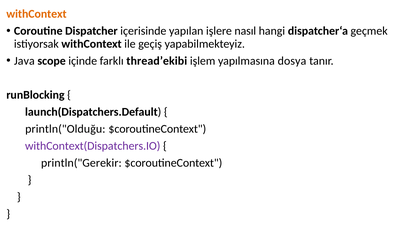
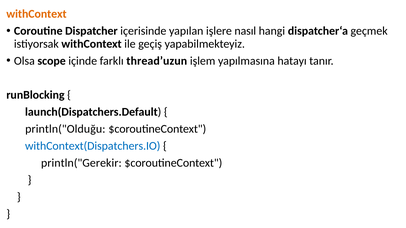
Java: Java -> Olsa
thread’ekibi: thread’ekibi -> thread’uzun
dosya: dosya -> hatayı
withContext(Dispatchers.IO colour: purple -> blue
